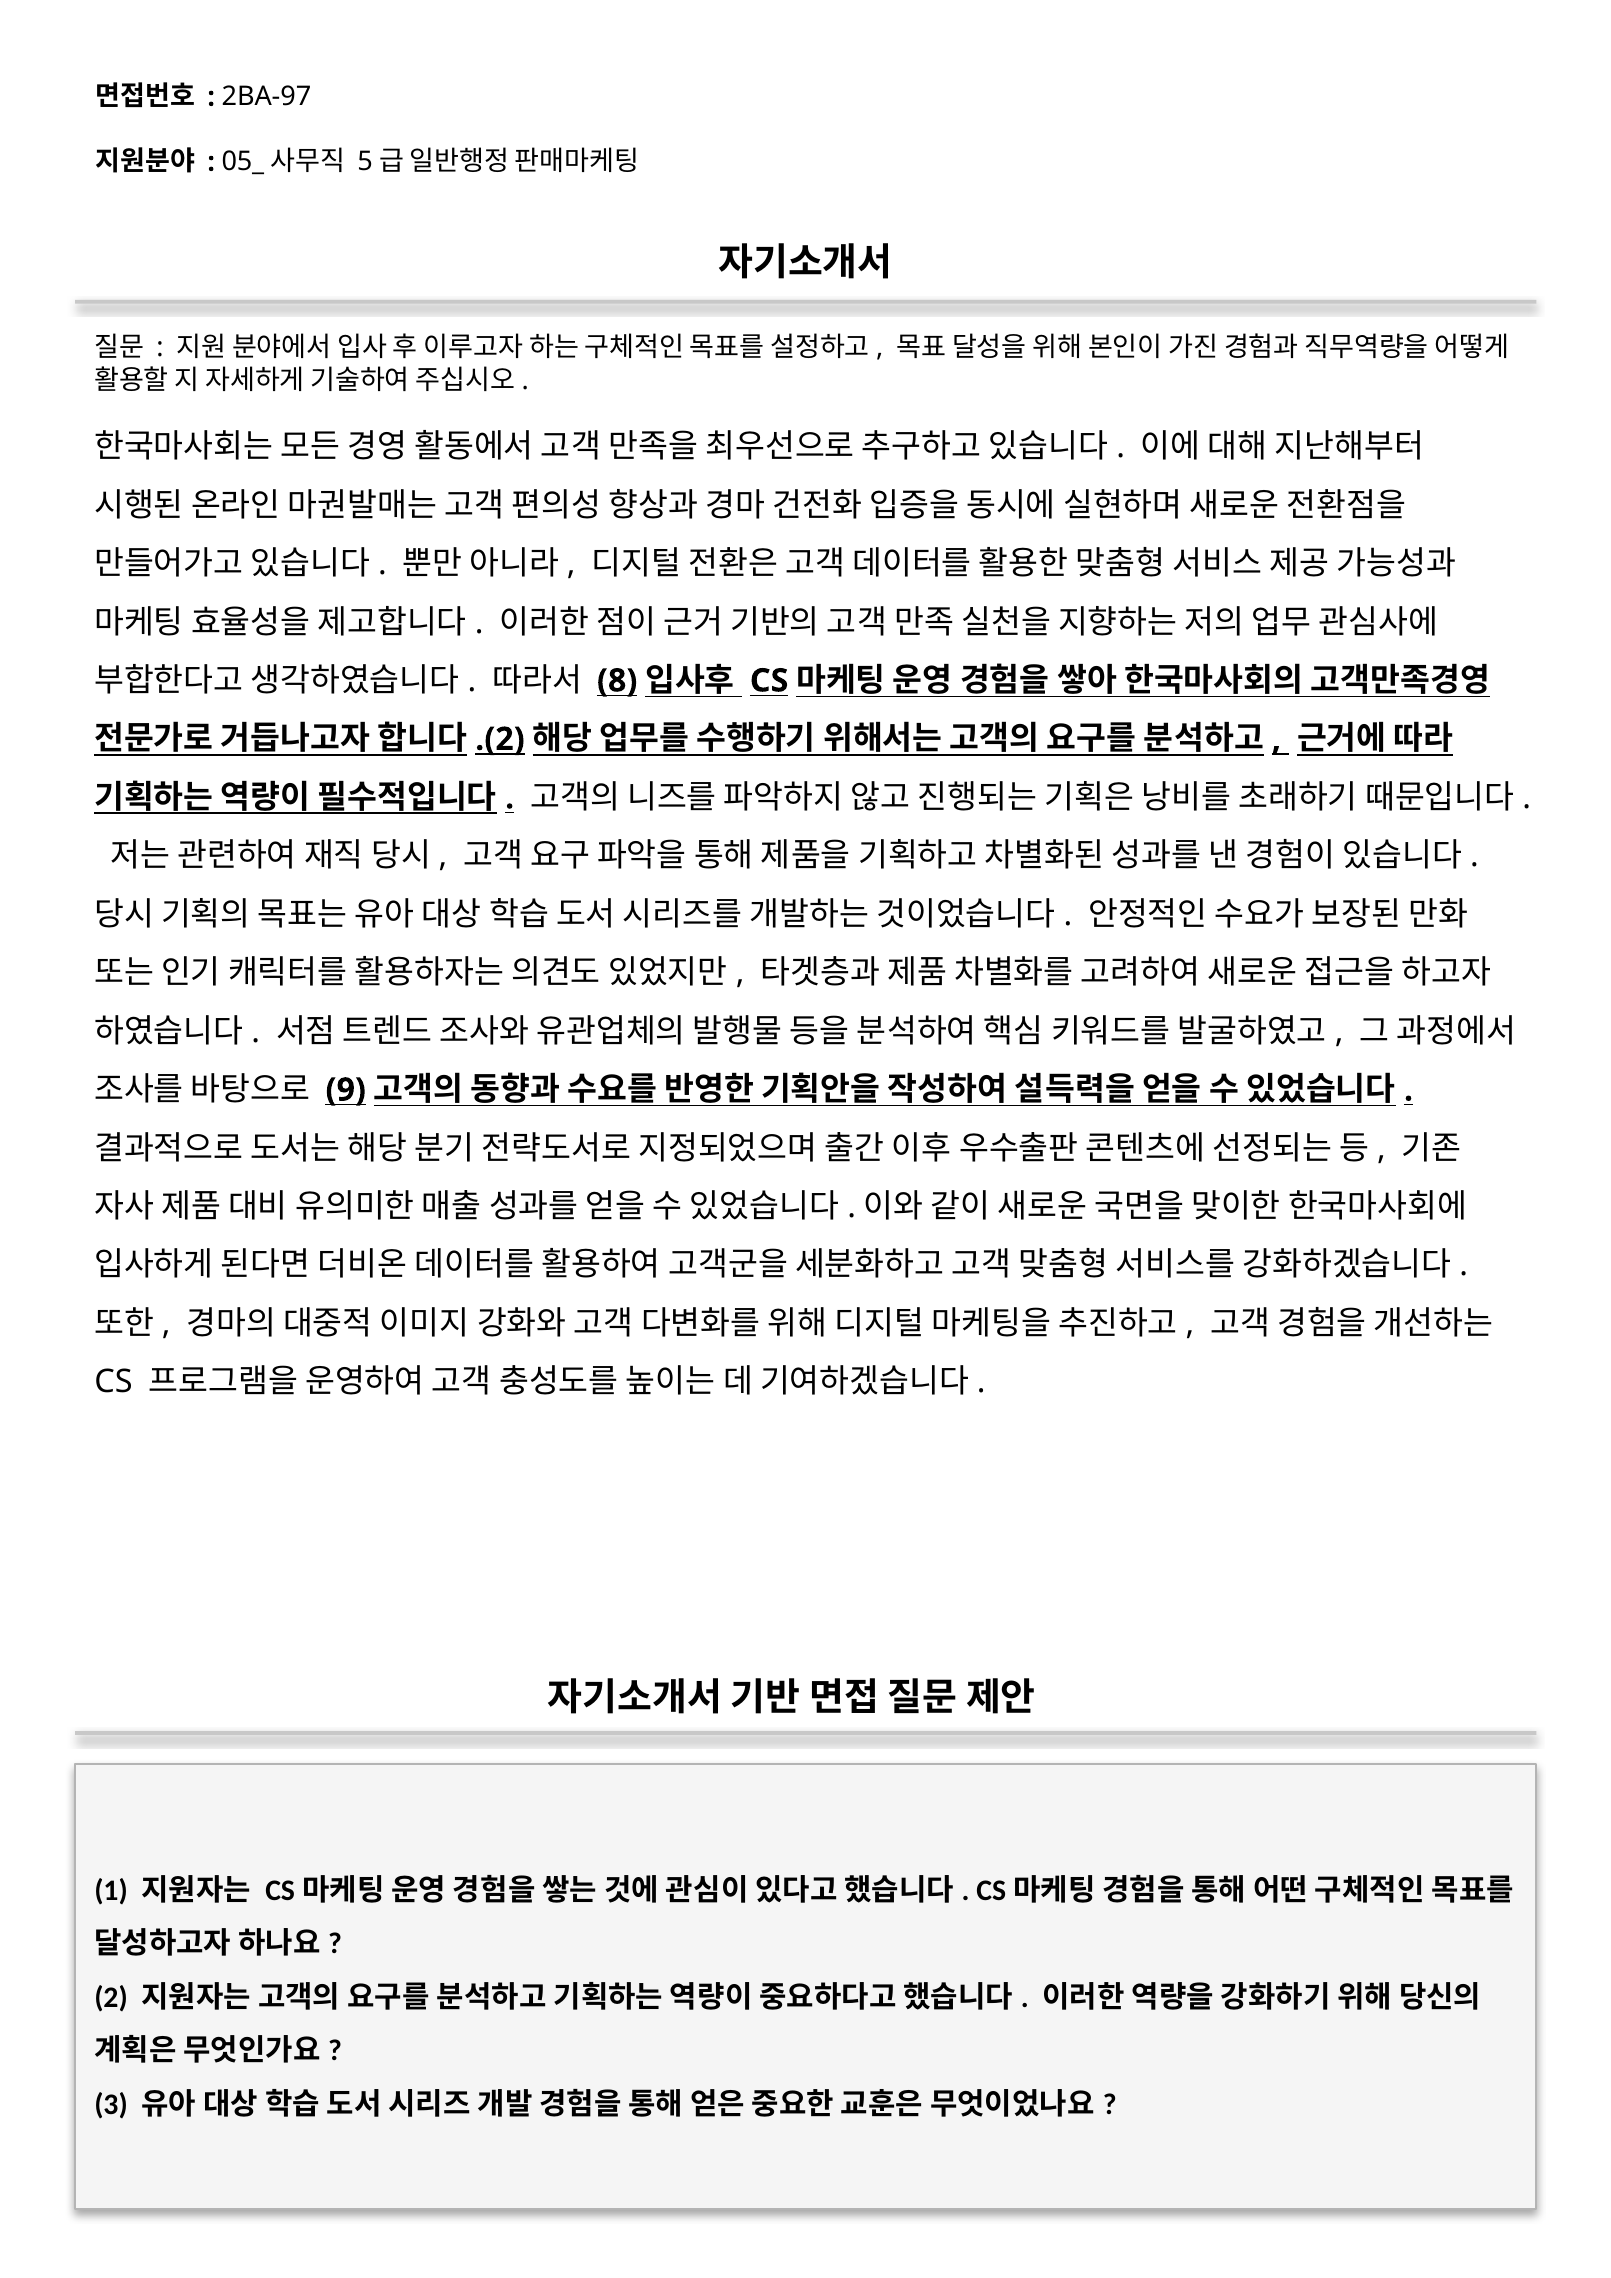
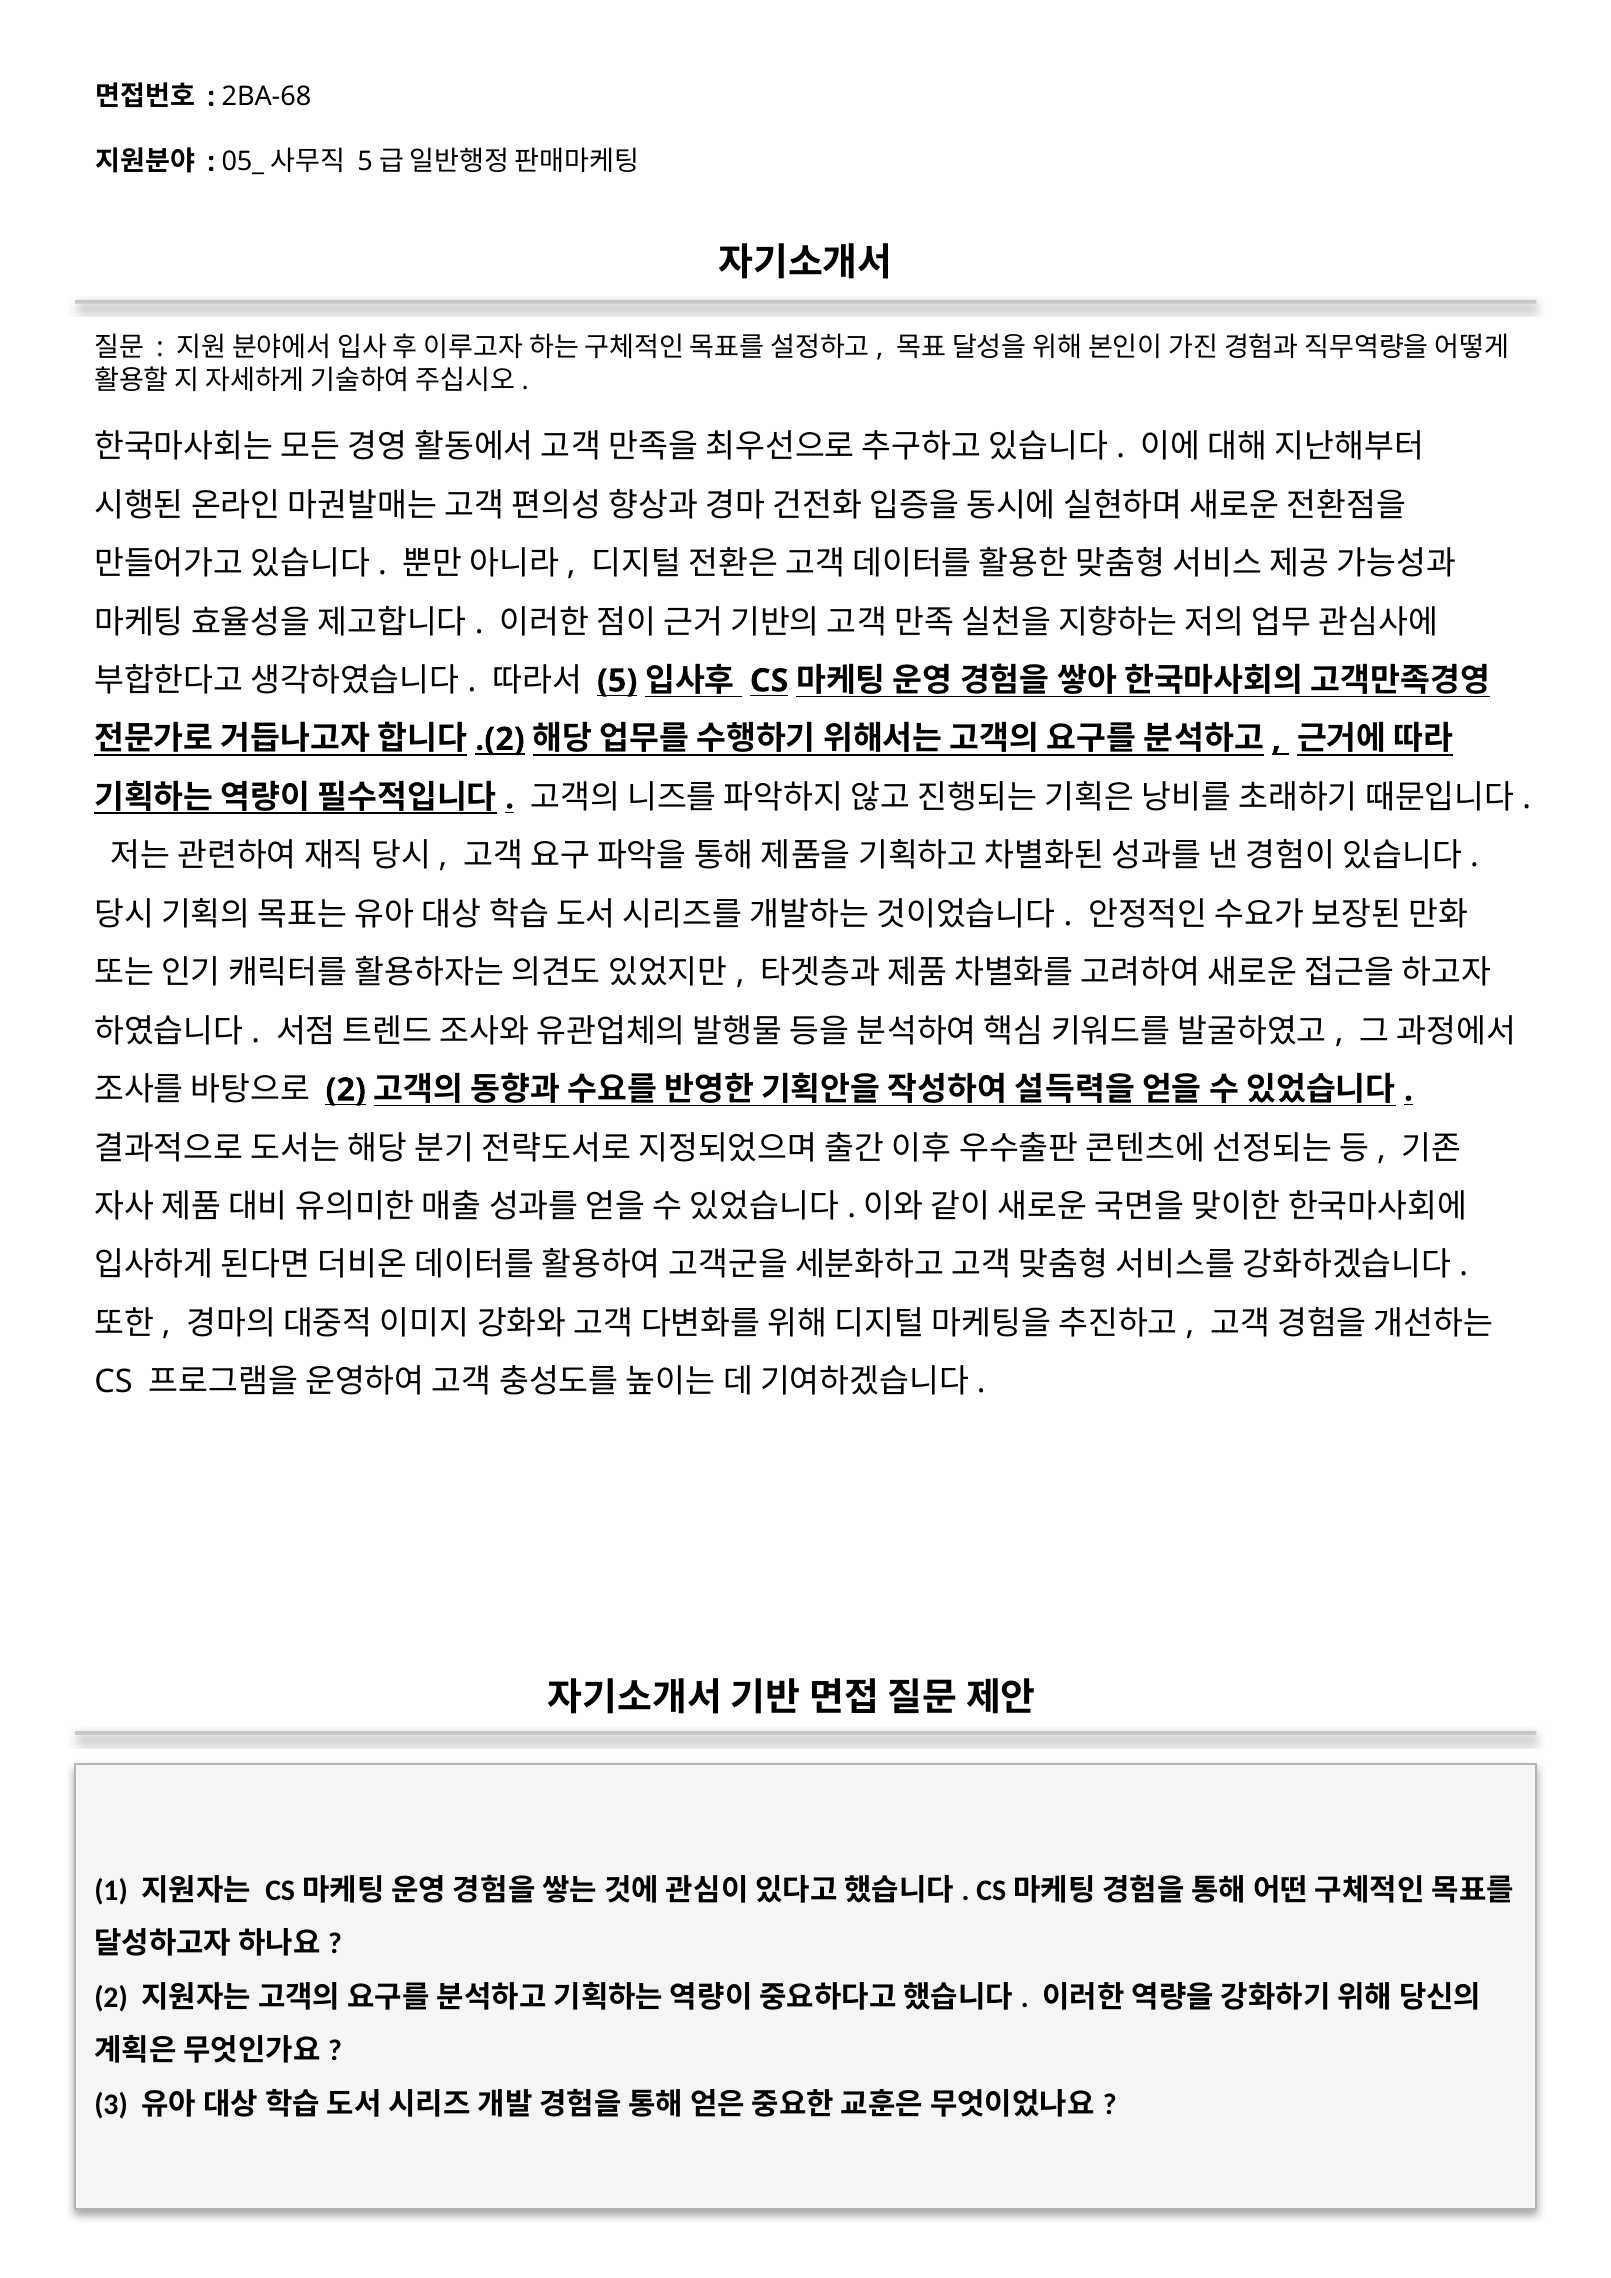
2BA-97: 2BA-97 -> 2BA-68
8: 8 -> 5
9 at (346, 1090): 9 -> 2
